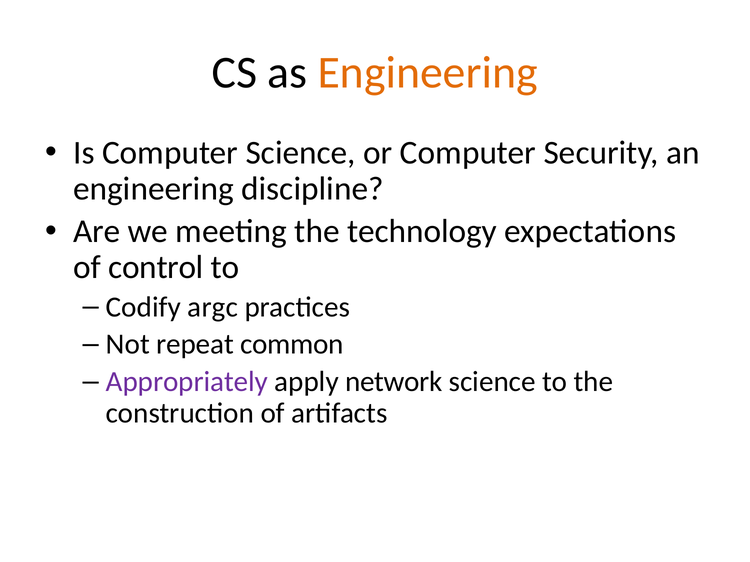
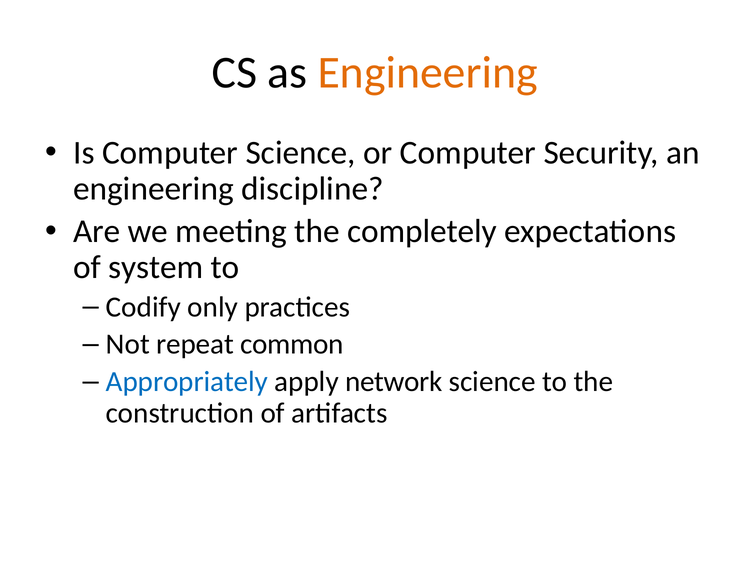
technology: technology -> completely
control: control -> system
argc: argc -> only
Appropriately colour: purple -> blue
